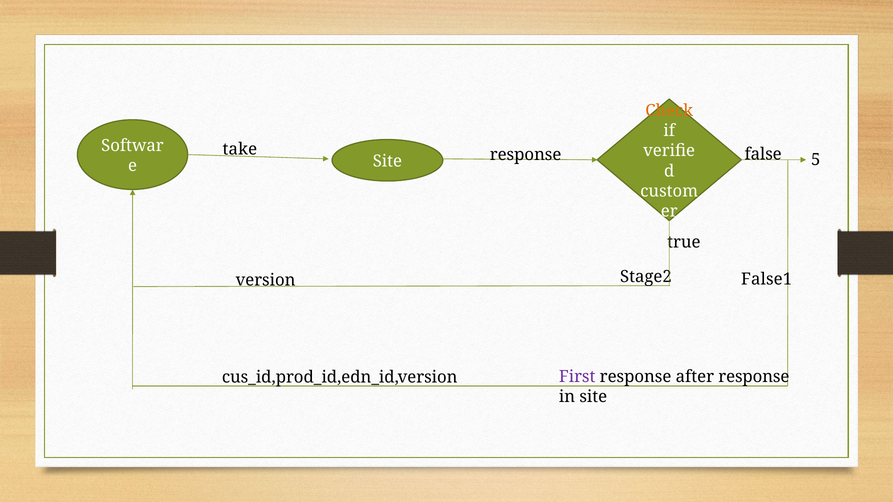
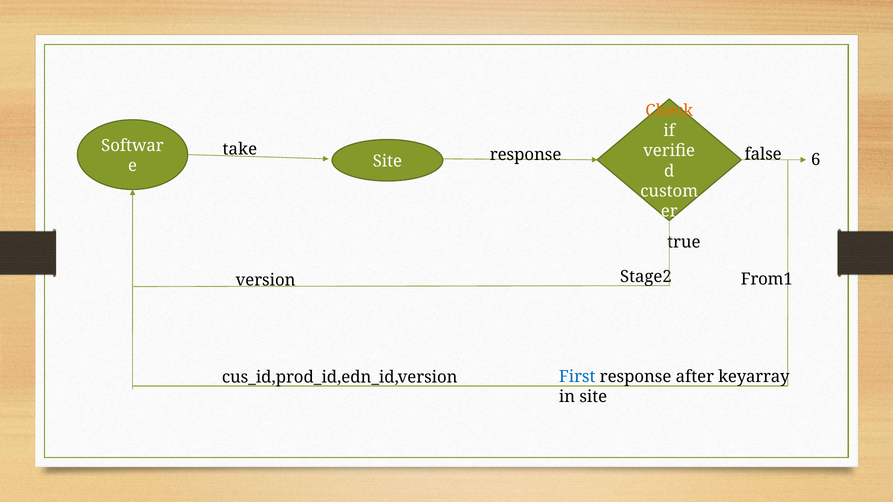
5: 5 -> 6
False1: False1 -> From1
First colour: purple -> blue
after response: response -> keyarray
